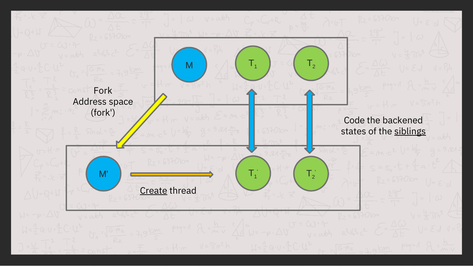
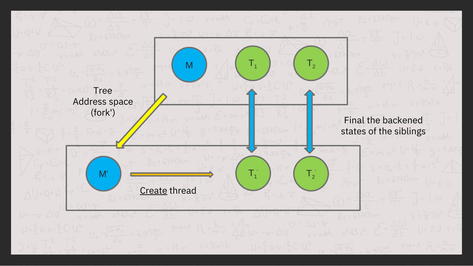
Fork at (103, 91): Fork -> Tree
Code: Code -> Final
siblings underline: present -> none
